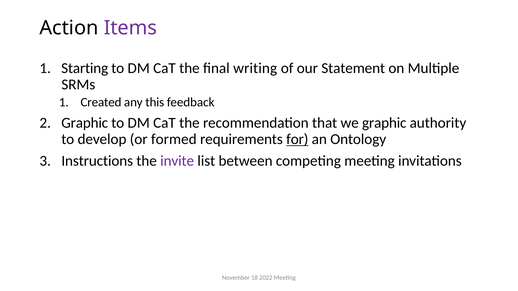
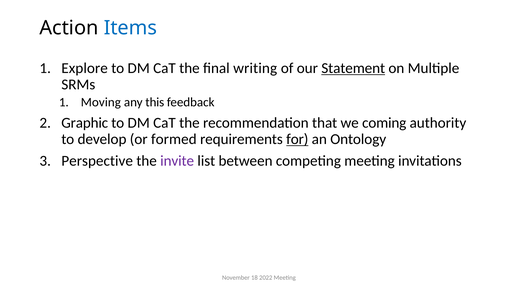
Items colour: purple -> blue
Starting: Starting -> Explore
Statement underline: none -> present
Created: Created -> Moving
we graphic: graphic -> coming
Instructions: Instructions -> Perspective
